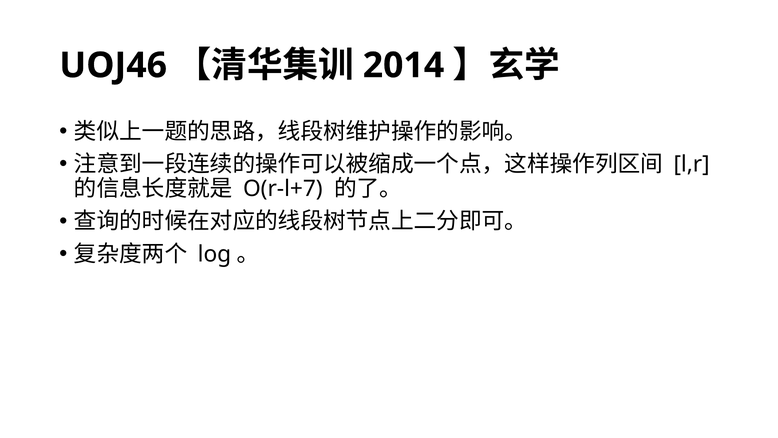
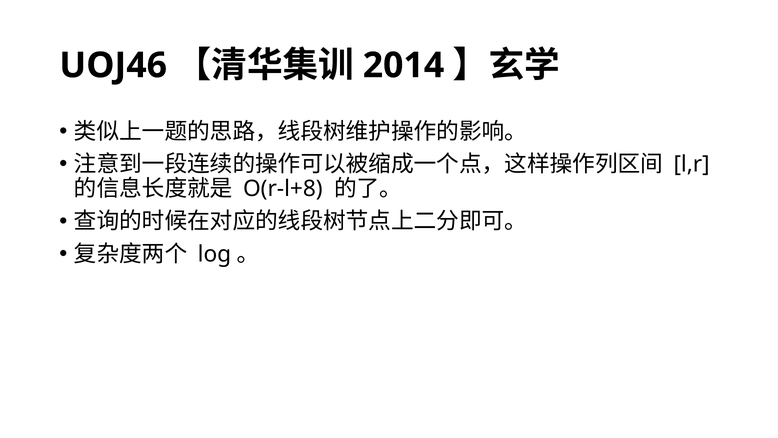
O(r-l+7: O(r-l+7 -> O(r-l+8
